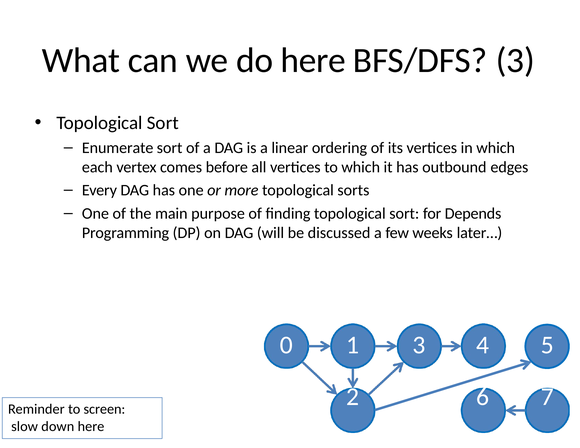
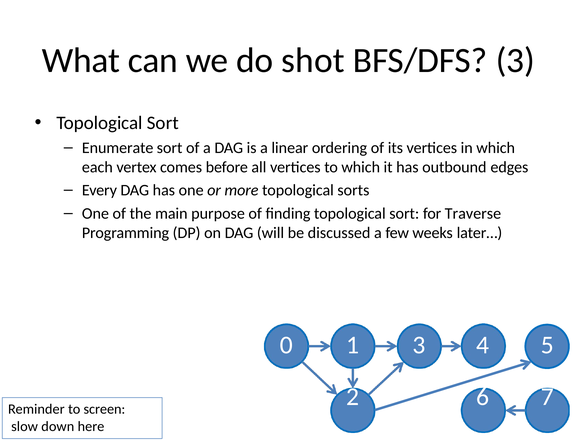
do here: here -> shot
Depends: Depends -> Traverse
